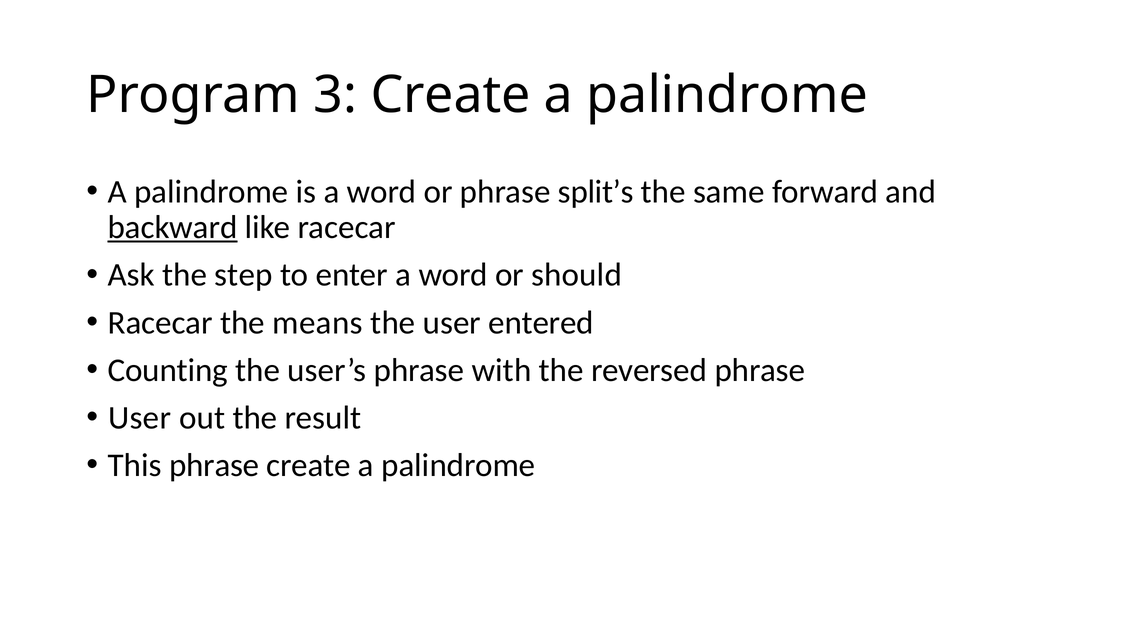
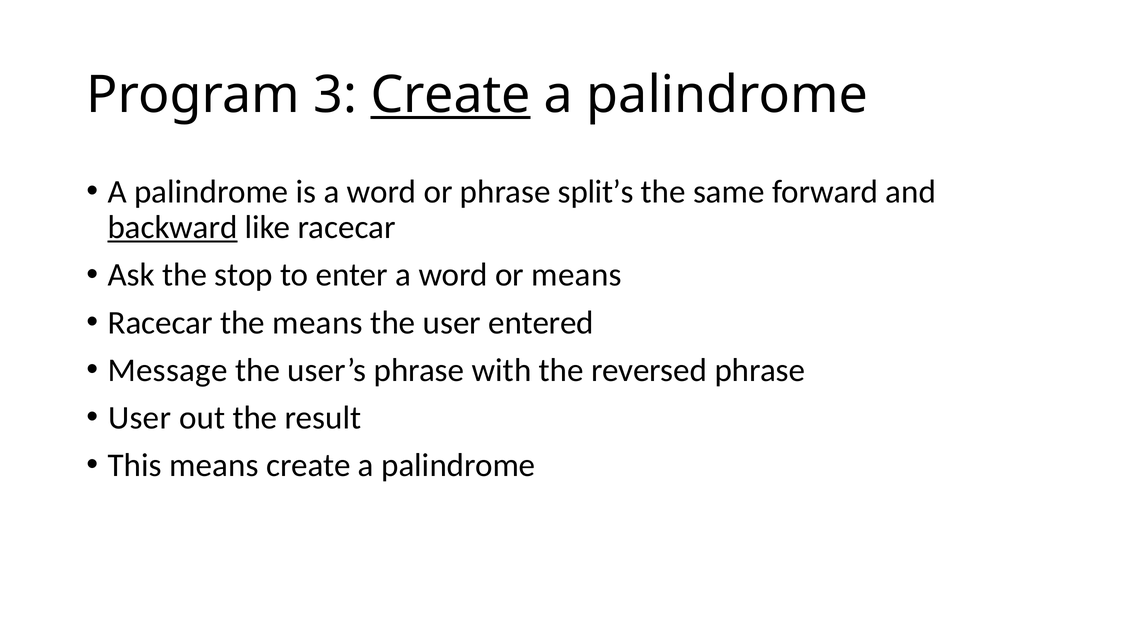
Create at (450, 95) underline: none -> present
step: step -> stop
or should: should -> means
Counting: Counting -> Message
This phrase: phrase -> means
